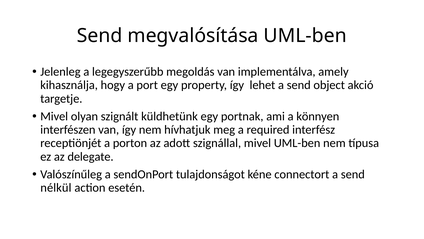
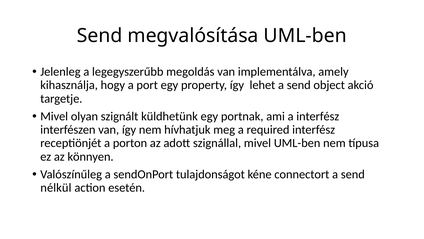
a könnyen: könnyen -> interfész
delegate: delegate -> könnyen
